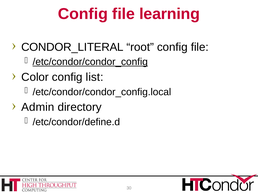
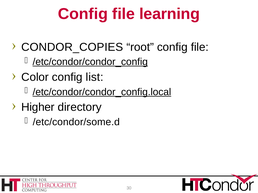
CONDOR_LITERAL: CONDOR_LITERAL -> CONDOR_COPIES
/etc/condor/condor_config.local underline: none -> present
Admin: Admin -> Higher
/etc/condor/define.d: /etc/condor/define.d -> /etc/condor/some.d
